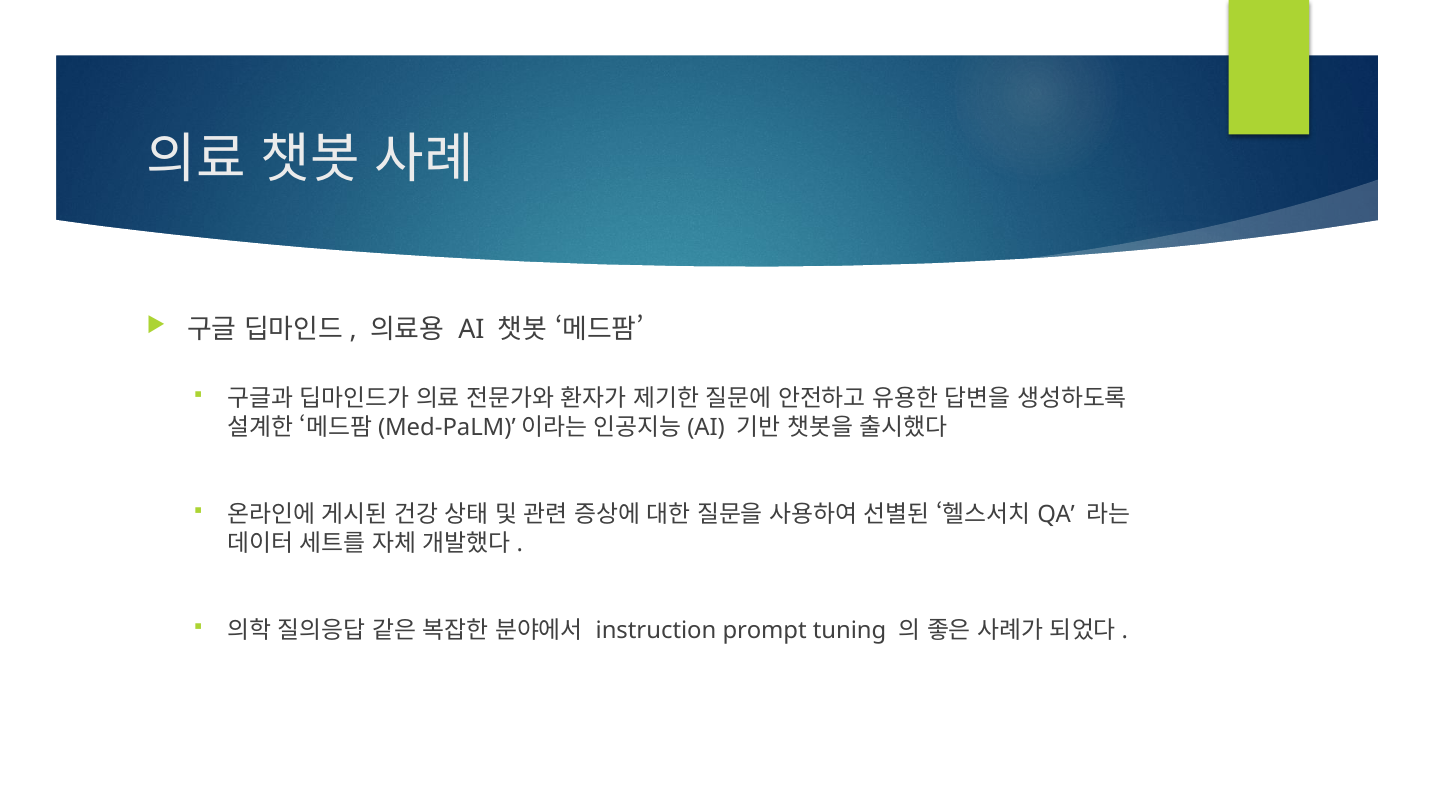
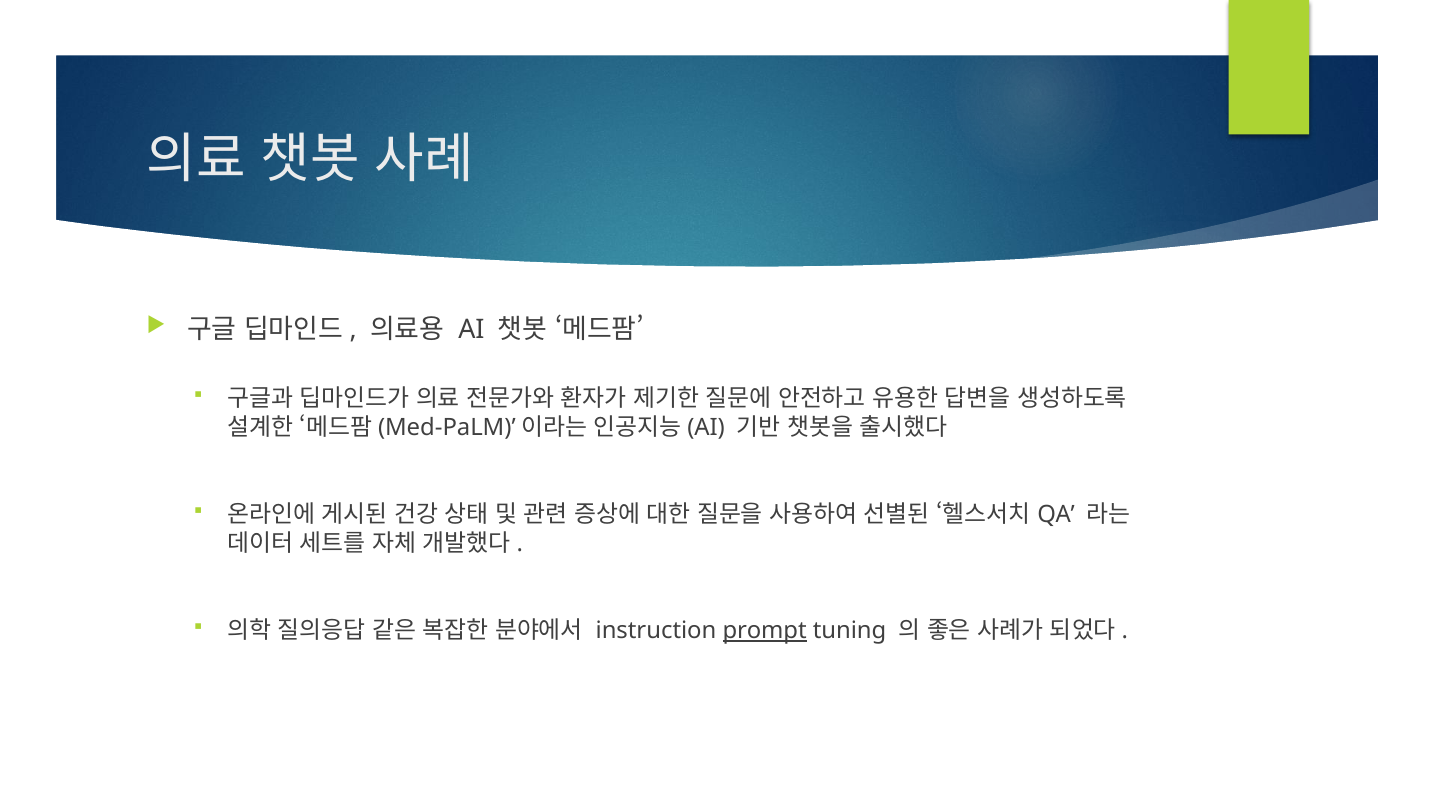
prompt underline: none -> present
